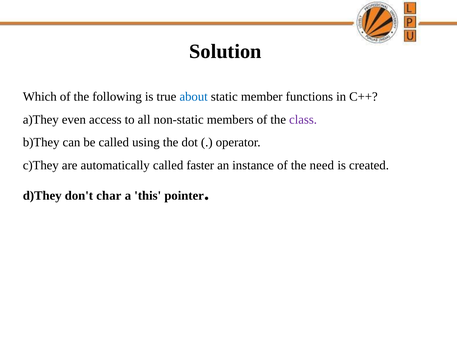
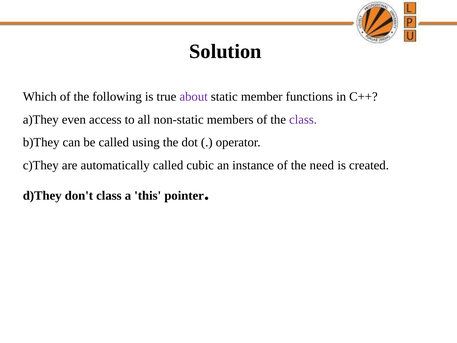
about colour: blue -> purple
faster: faster -> cubic
don't char: char -> class
